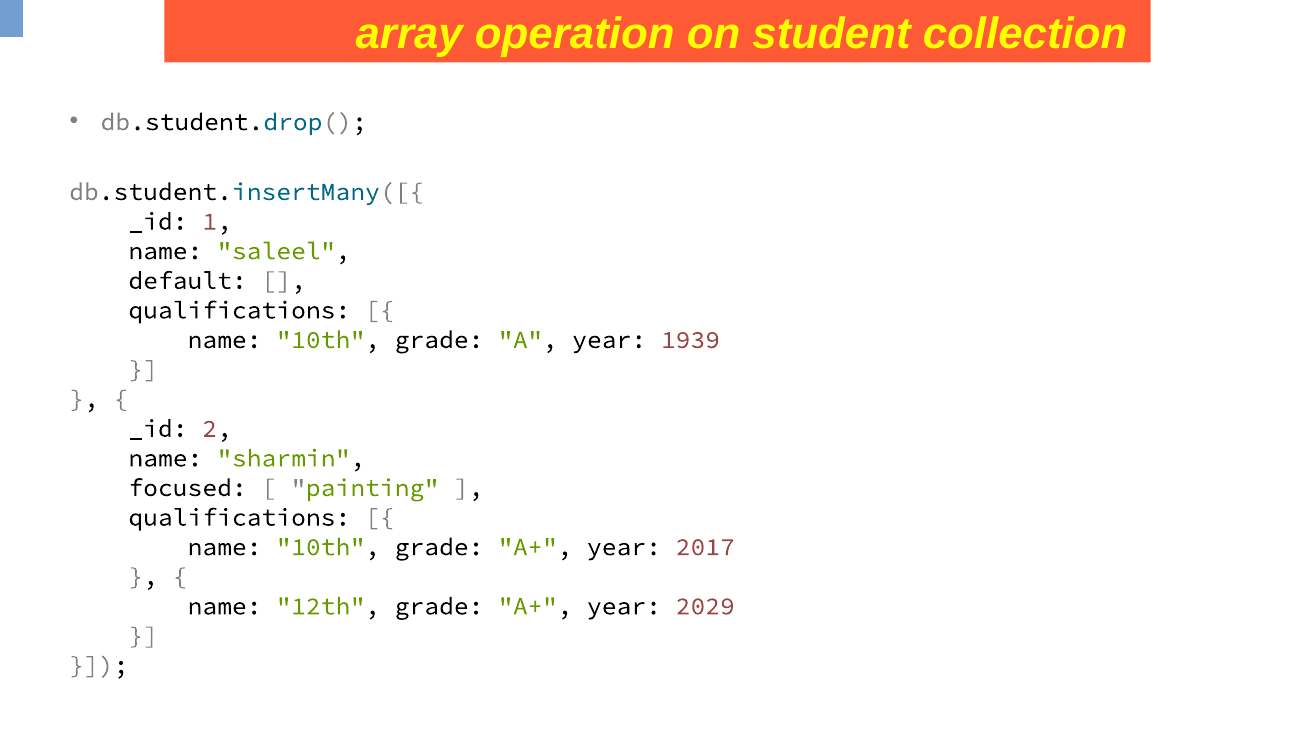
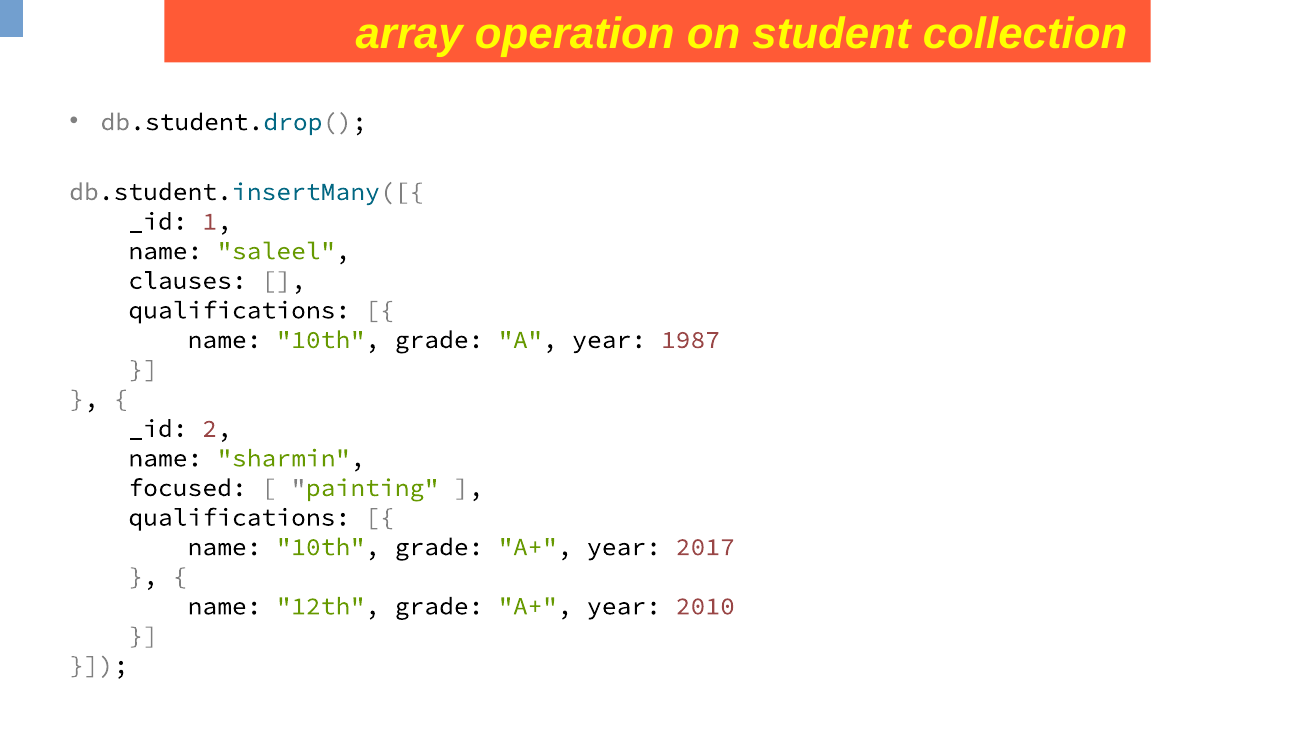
default: default -> clauses
1939: 1939 -> 1987
2029: 2029 -> 2010
